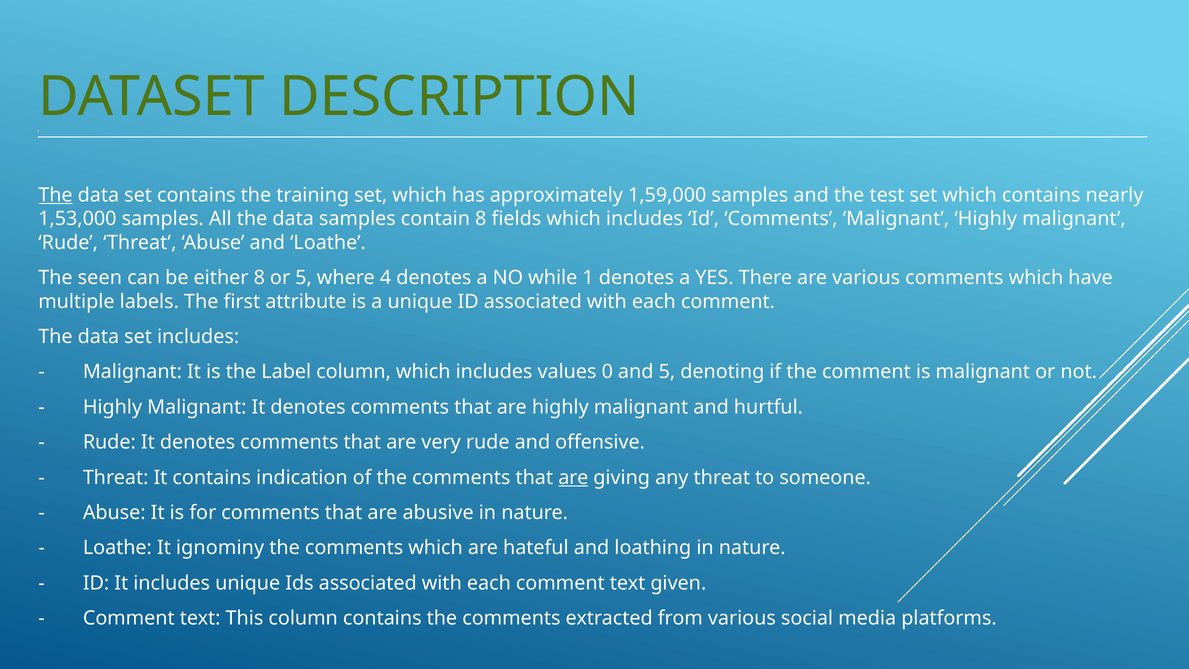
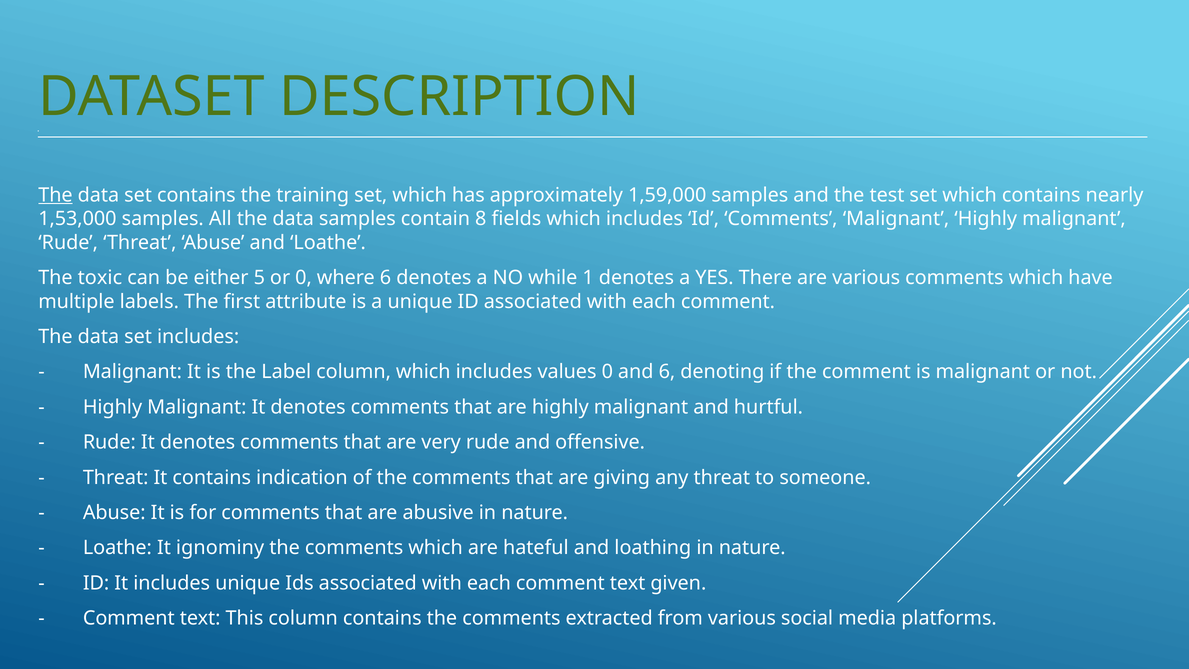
seen: seen -> toxic
either 8: 8 -> 5
or 5: 5 -> 0
where 4: 4 -> 6
and 5: 5 -> 6
are at (573, 477) underline: present -> none
